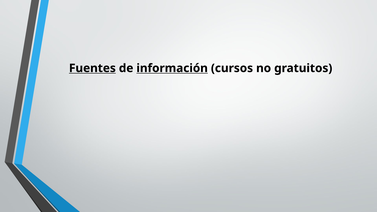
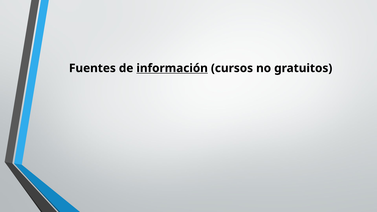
Fuentes underline: present -> none
